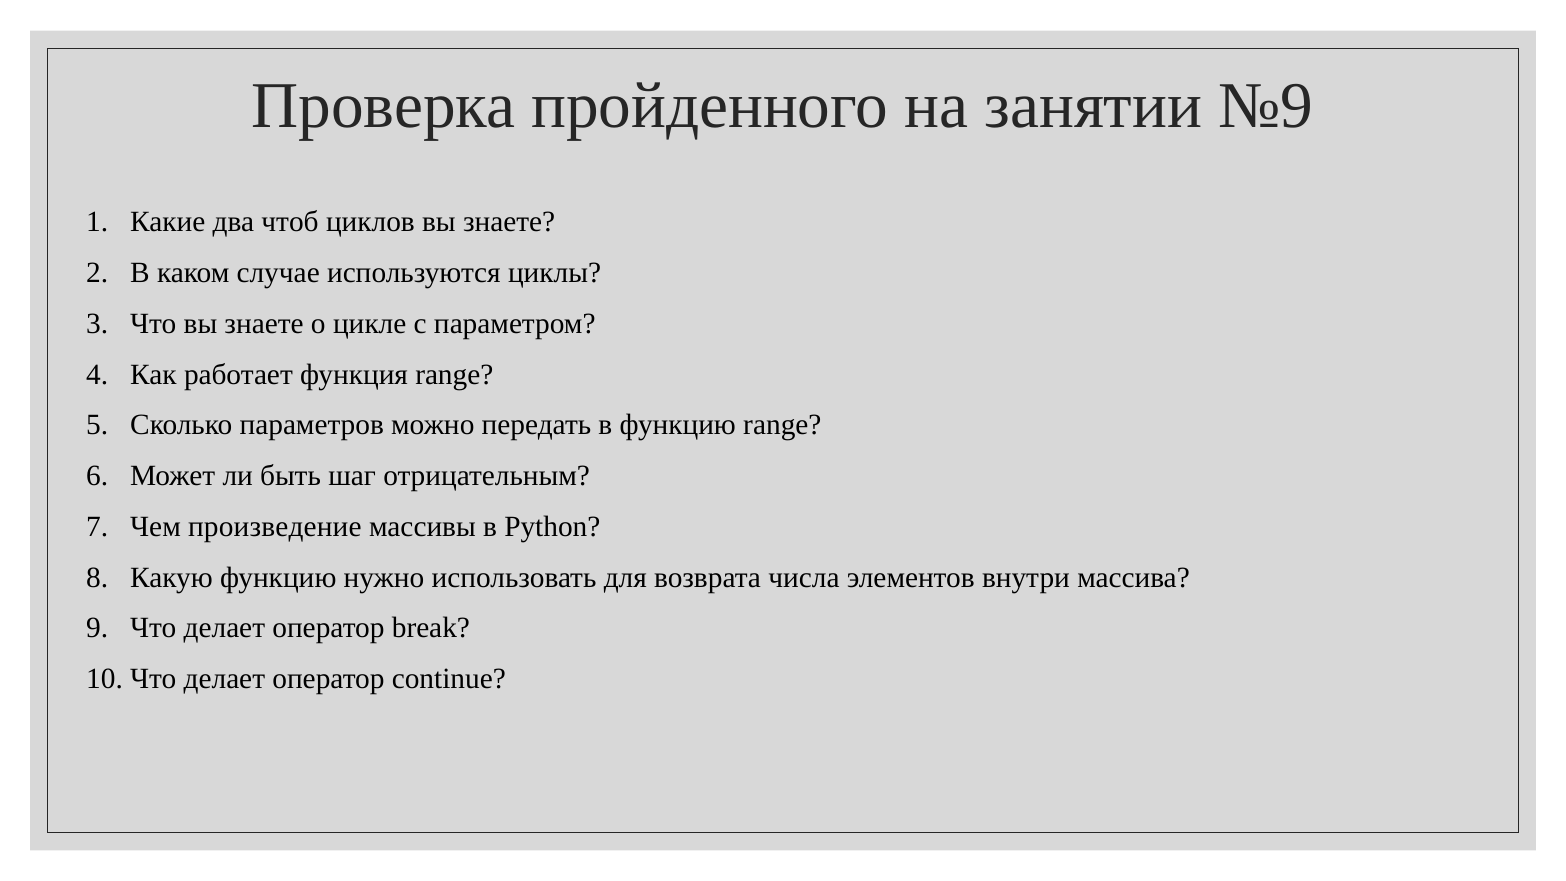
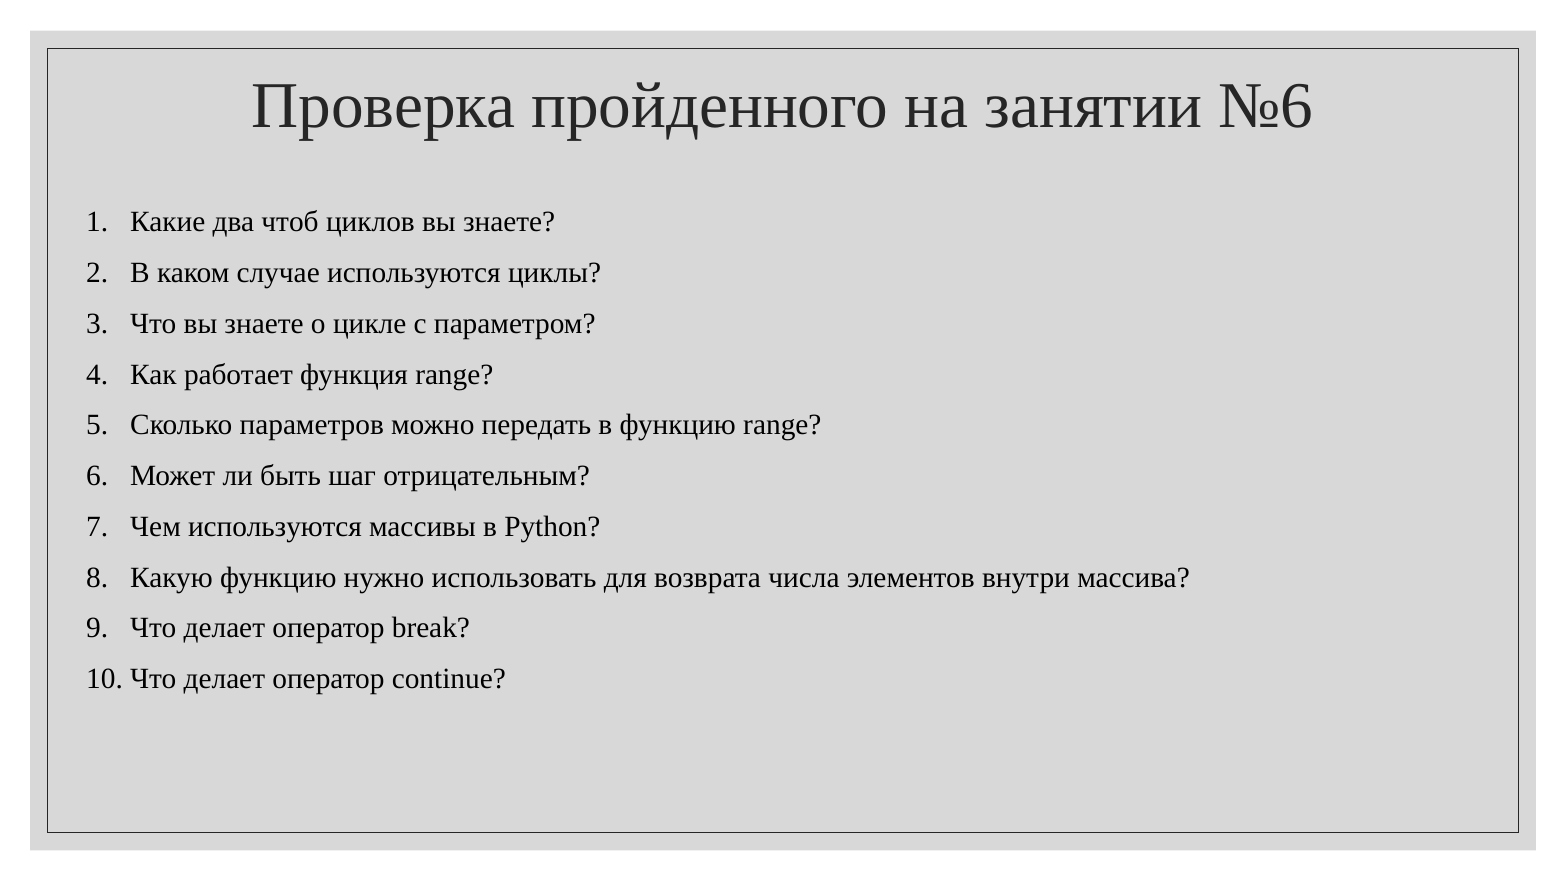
№9: №9 -> №6
Чем произведение: произведение -> используются
